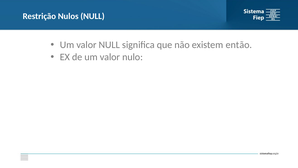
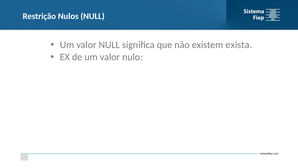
então: então -> exista
